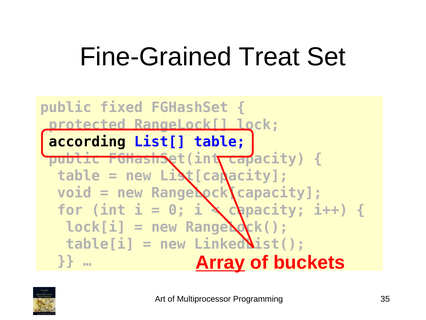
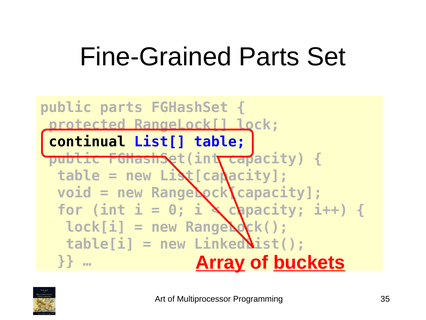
Fine-Grained Treat: Treat -> Parts
public fixed: fixed -> parts
according: according -> continual
buckets underline: none -> present
